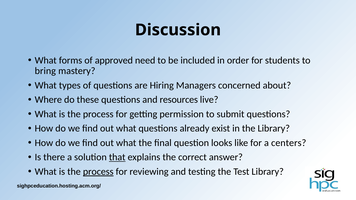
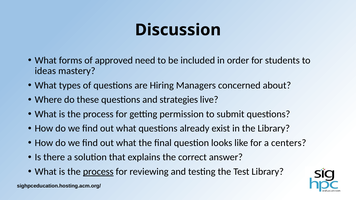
bring: bring -> ideas
resources: resources -> strategies
that underline: present -> none
